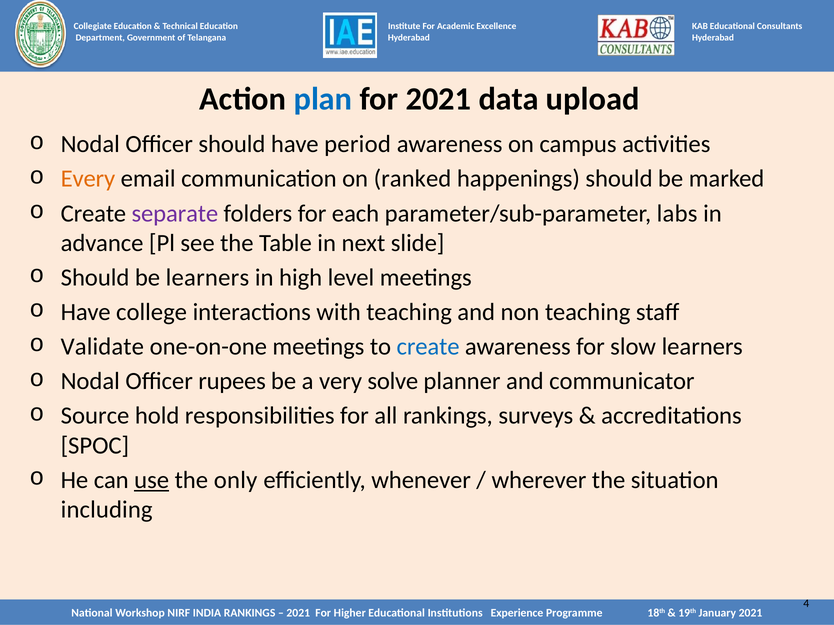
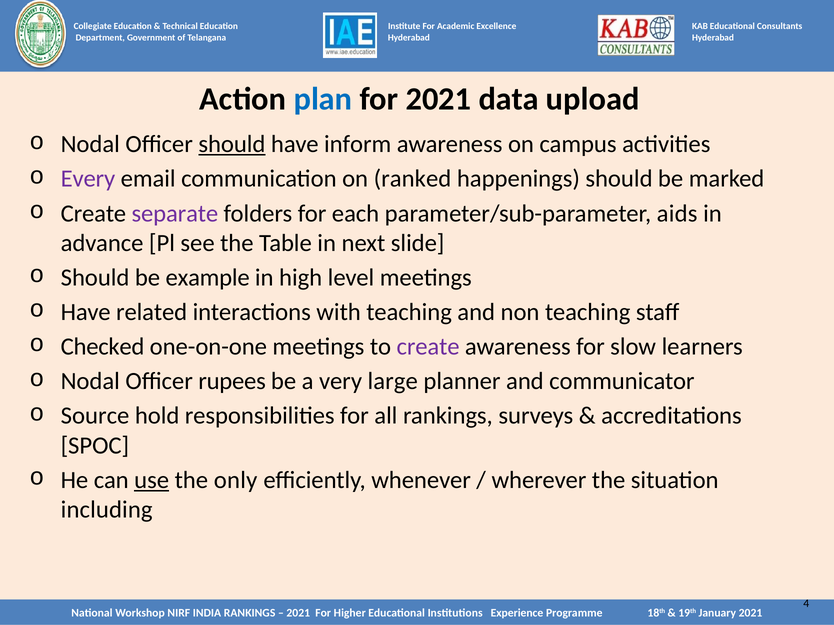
should at (232, 144) underline: none -> present
period: period -> inform
Every colour: orange -> purple
labs: labs -> aids
be learners: learners -> example
college: college -> related
Validate: Validate -> Checked
create at (428, 347) colour: blue -> purple
solve: solve -> large
